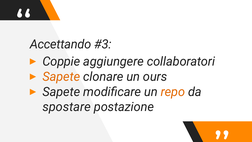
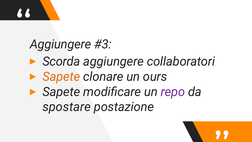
Accettando at (60, 44): Accettando -> Aggiungere
Coppie: Coppie -> Scorda
repo colour: orange -> purple
